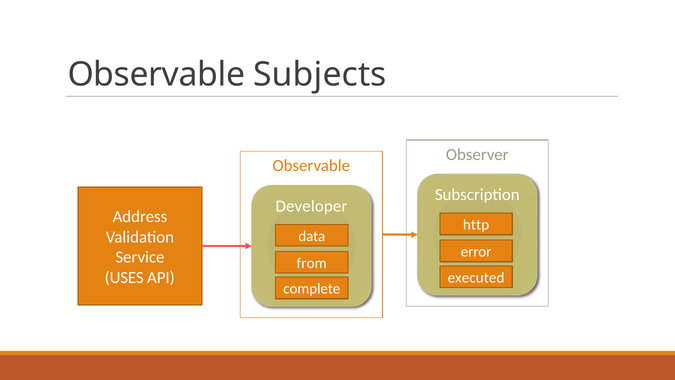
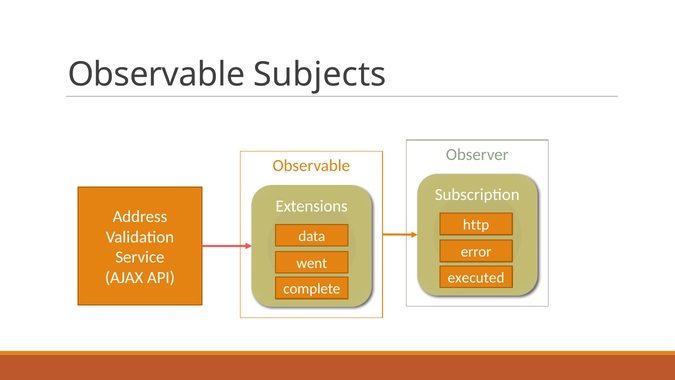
Developer: Developer -> Extensions
from: from -> went
USES: USES -> AJAX
